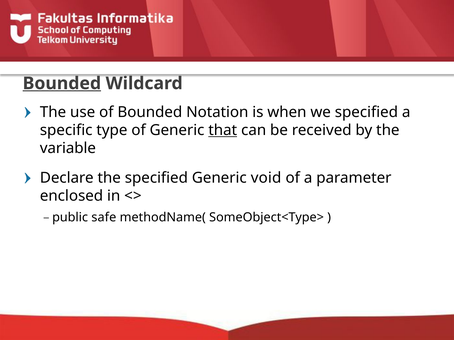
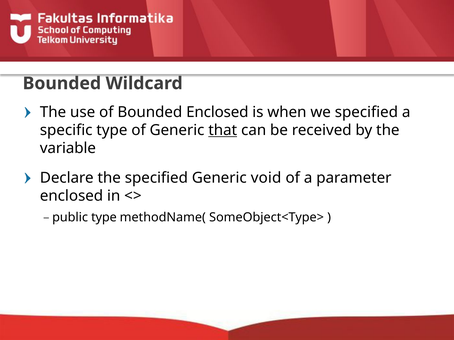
Bounded at (62, 83) underline: present -> none
Bounded Notation: Notation -> Enclosed
public safe: safe -> type
